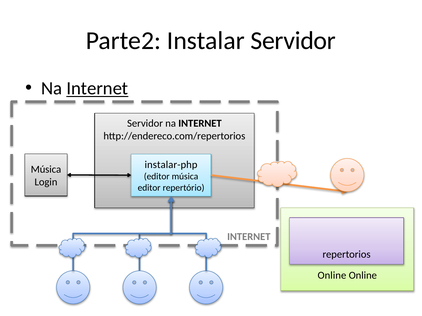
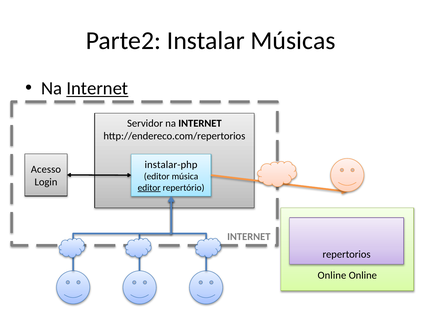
Instalar Servidor: Servidor -> Músicas
Música at (46, 170): Música -> Acesso
editor at (149, 188) underline: none -> present
